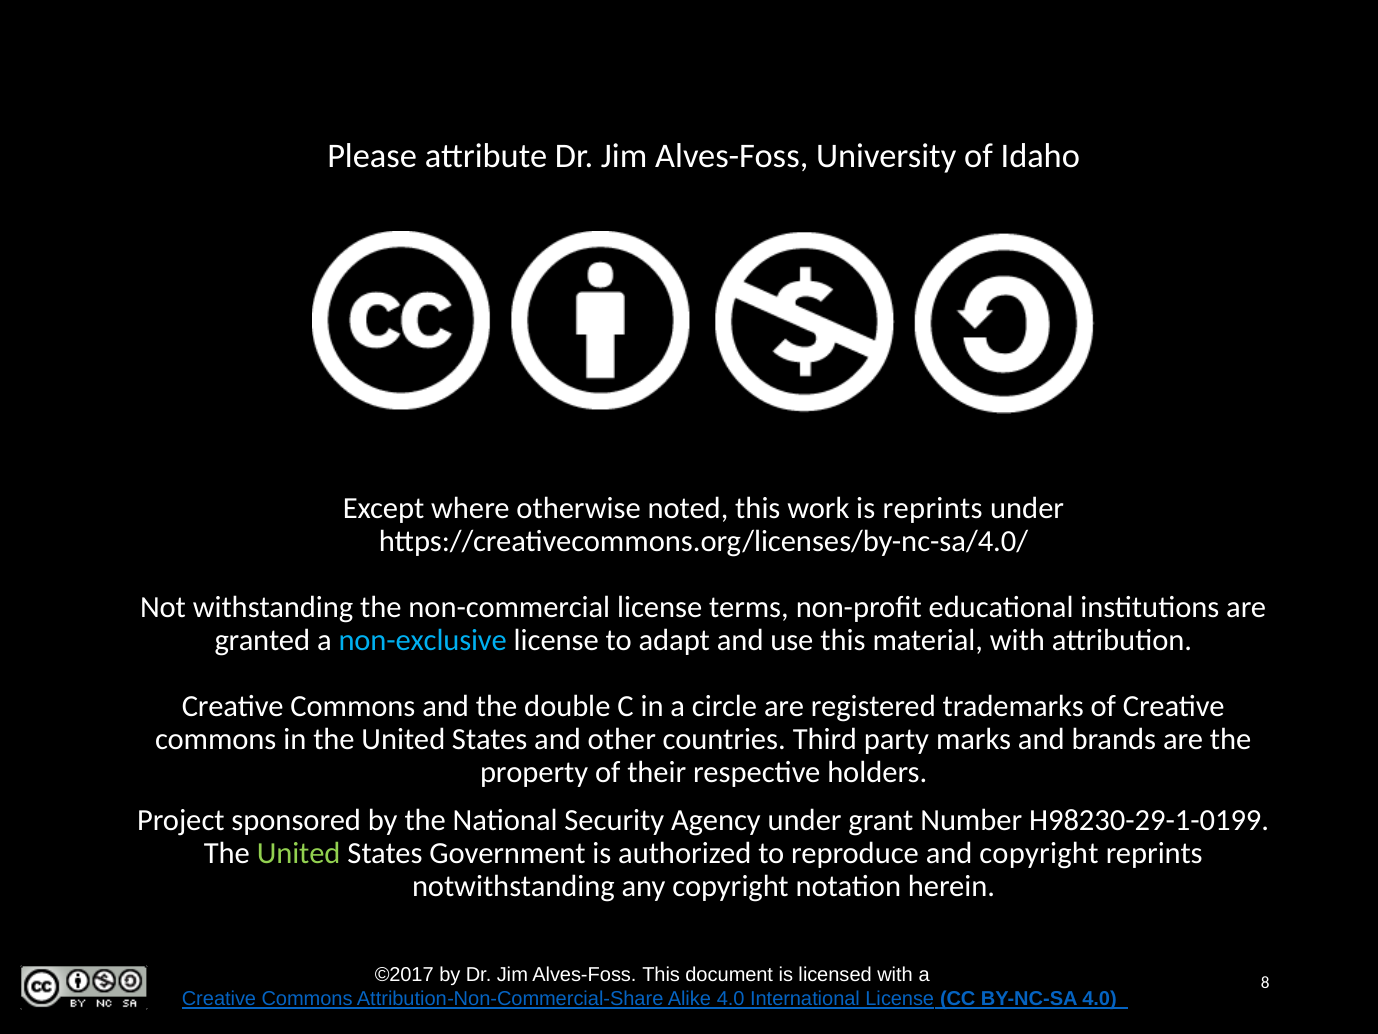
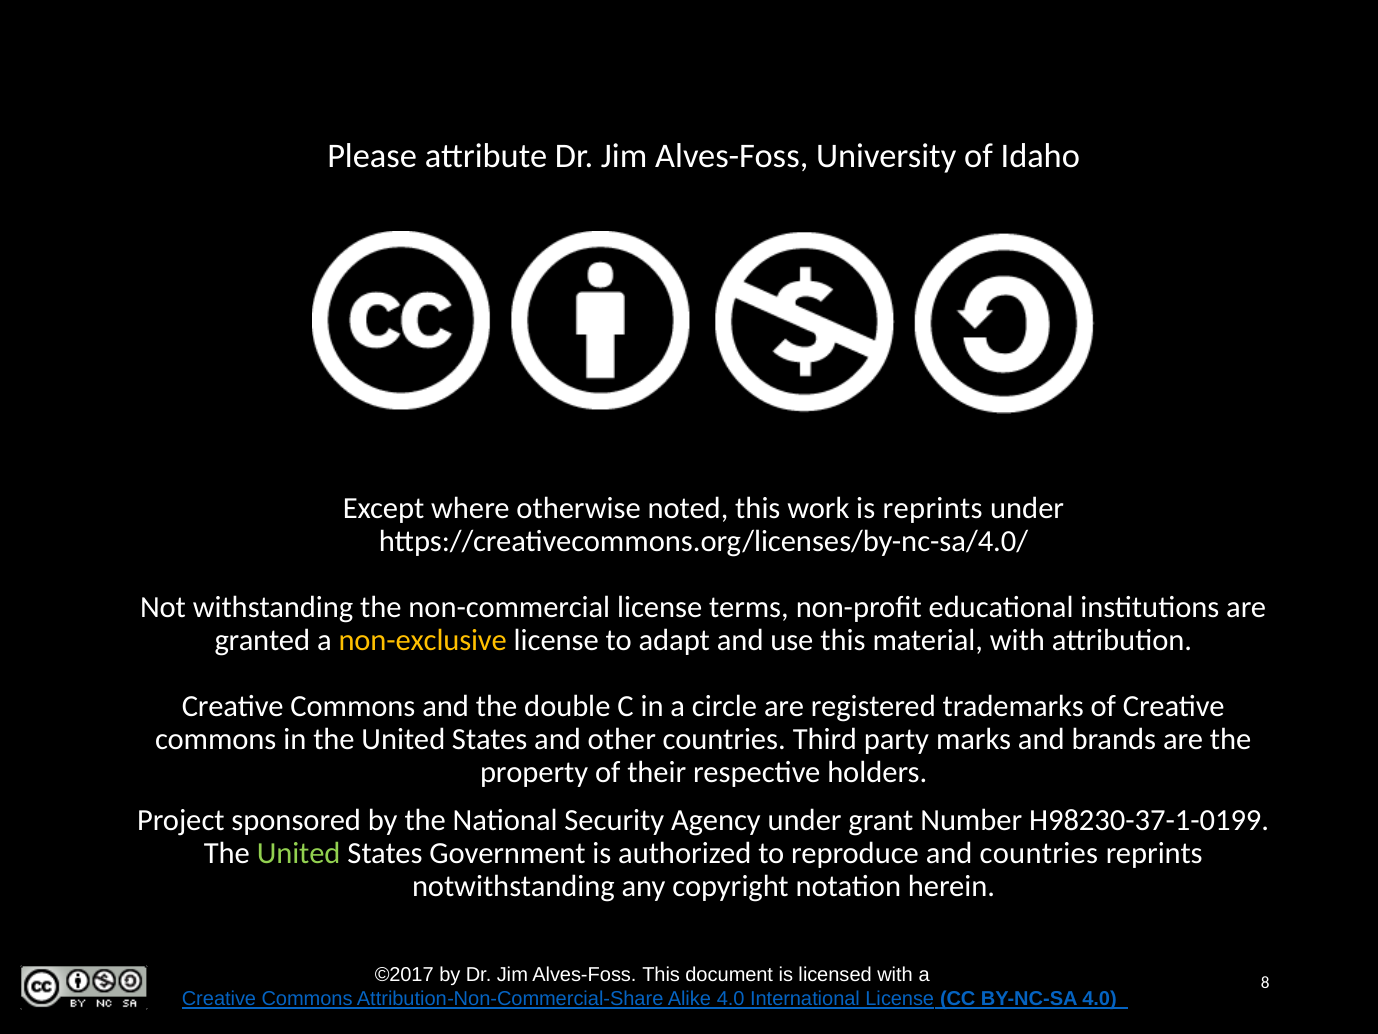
non-exclusive colour: light blue -> yellow
H98230-29-1-0199: H98230-29-1-0199 -> H98230-37-1-0199
and copyright: copyright -> countries
